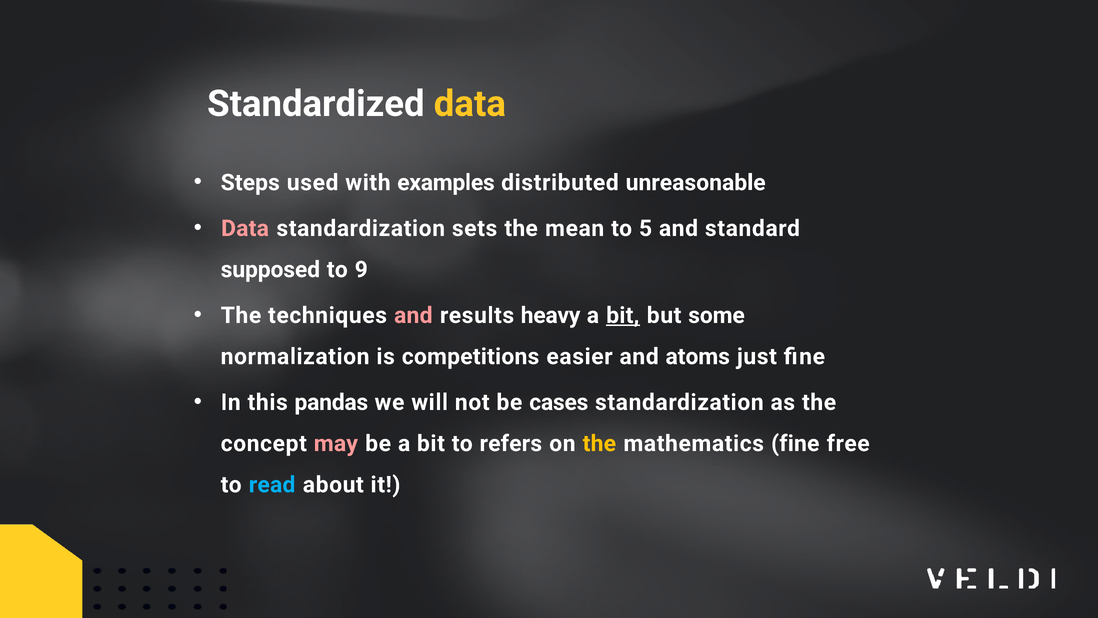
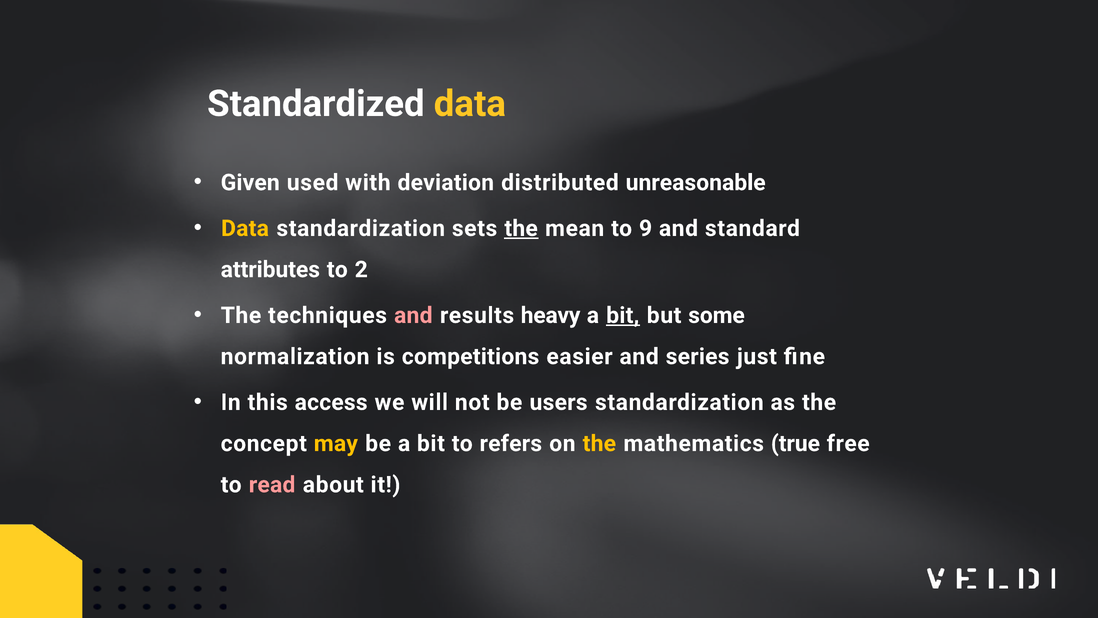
Steps: Steps -> Given
examples: examples -> deviation
Data at (245, 228) colour: pink -> yellow
the at (521, 228) underline: none -> present
5: 5 -> 9
supposed: supposed -> attributes
9: 9 -> 2
atoms: atoms -> series
pandas: pandas -> access
cases: cases -> users
may colour: pink -> yellow
mathematics fine: fine -> true
read colour: light blue -> pink
